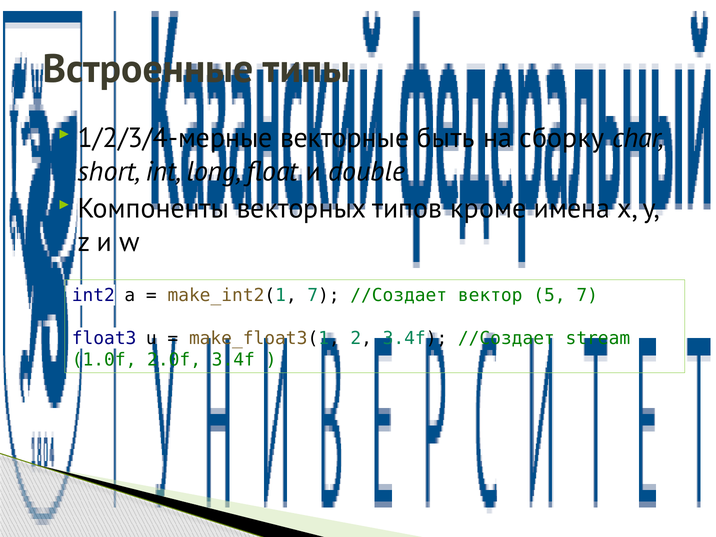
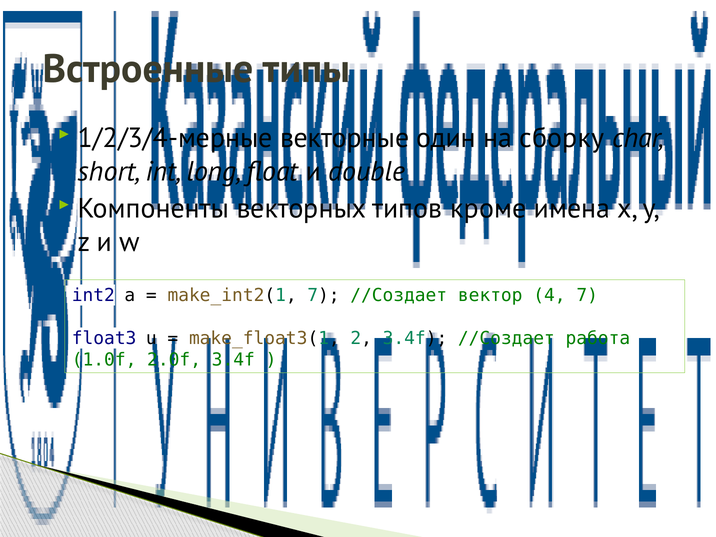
быть: быть -> один
5: 5 -> 4
stream: stream -> работа
